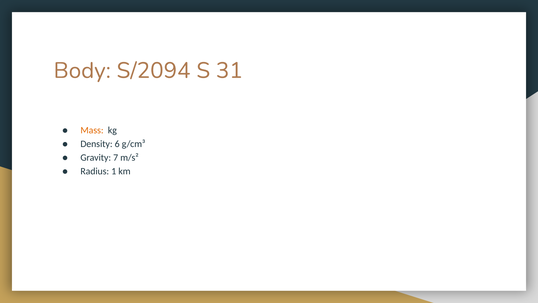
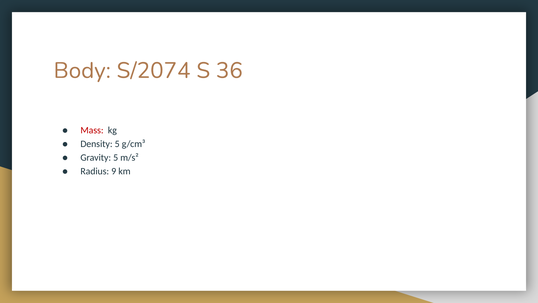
S/2094: S/2094 -> S/2074
31: 31 -> 36
Mass colour: orange -> red
Density 6: 6 -> 5
Gravity 7: 7 -> 5
1: 1 -> 9
